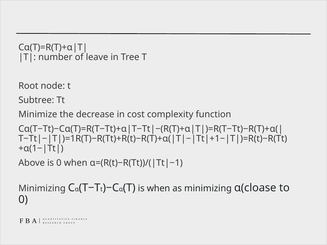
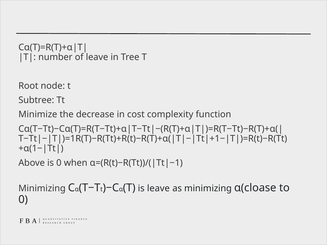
is when: when -> leave
